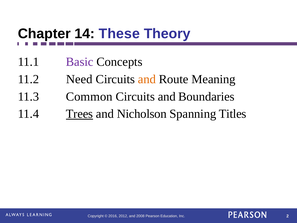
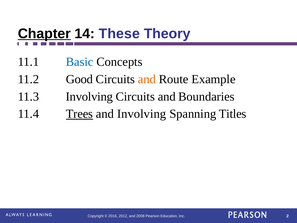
Chapter underline: none -> present
Basic colour: purple -> blue
Need: Need -> Good
Meaning: Meaning -> Example
11.3 Common: Common -> Involving
and Nicholson: Nicholson -> Involving
